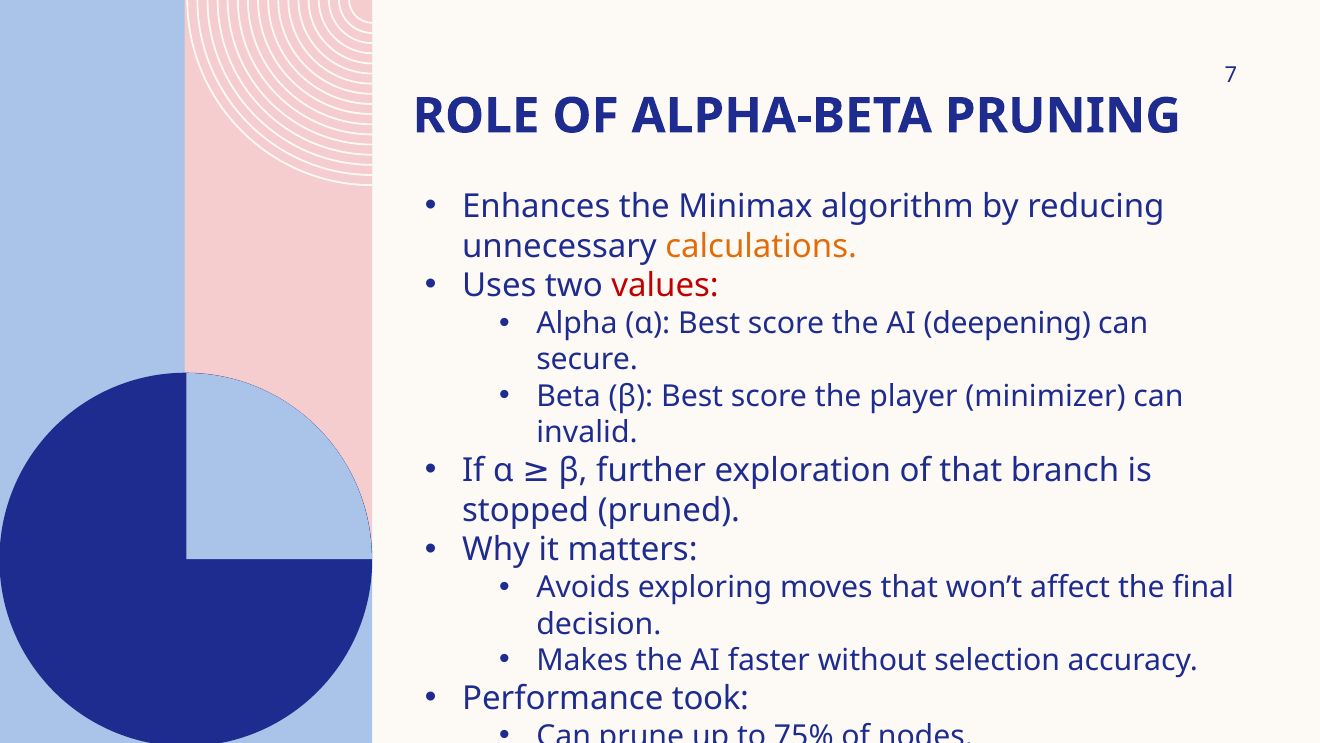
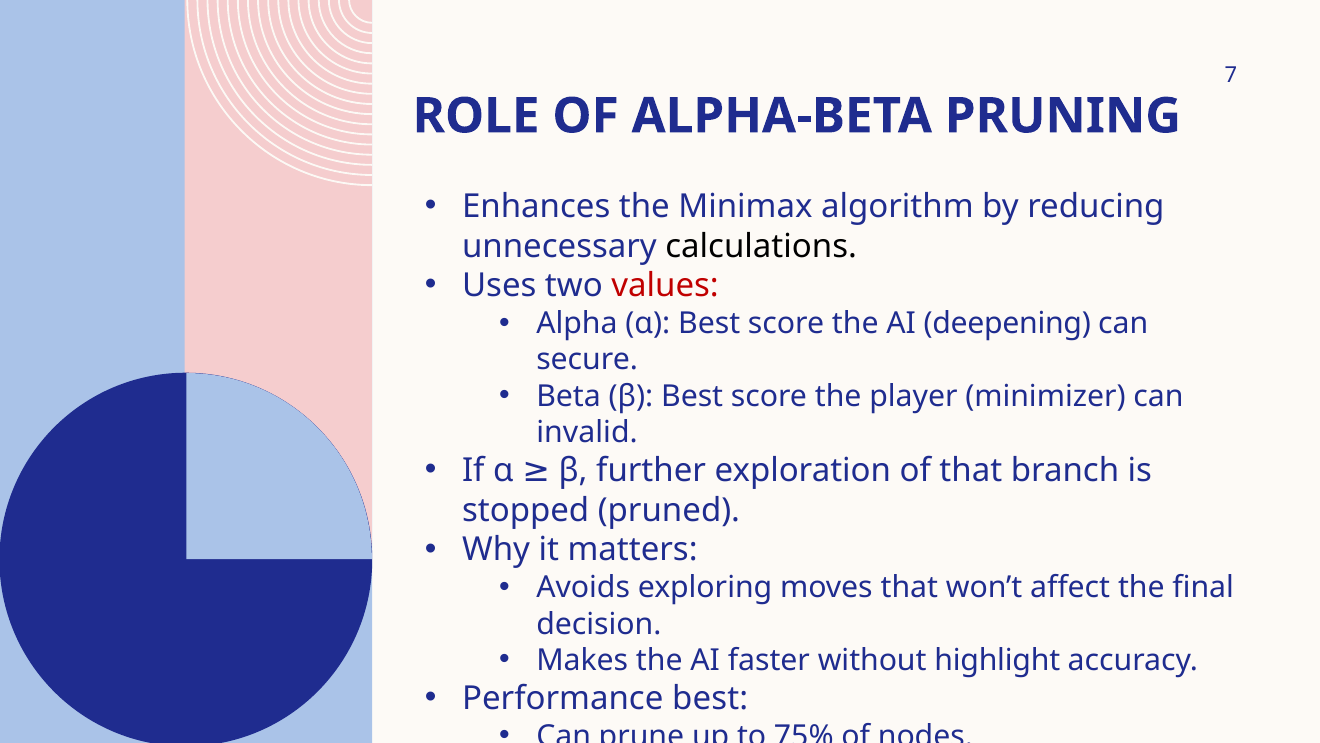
calculations colour: orange -> black
selection: selection -> highlight
Performance took: took -> best
